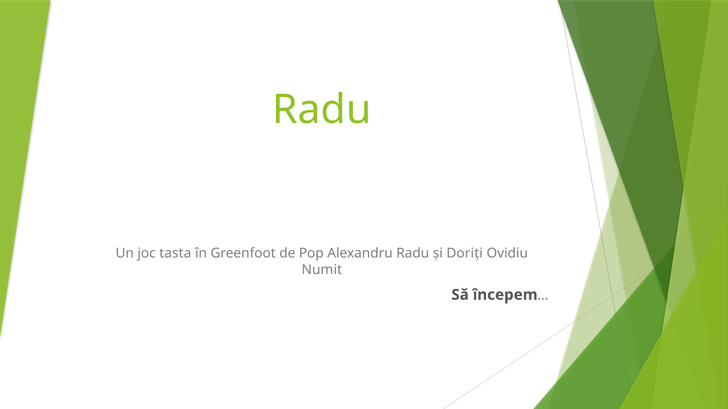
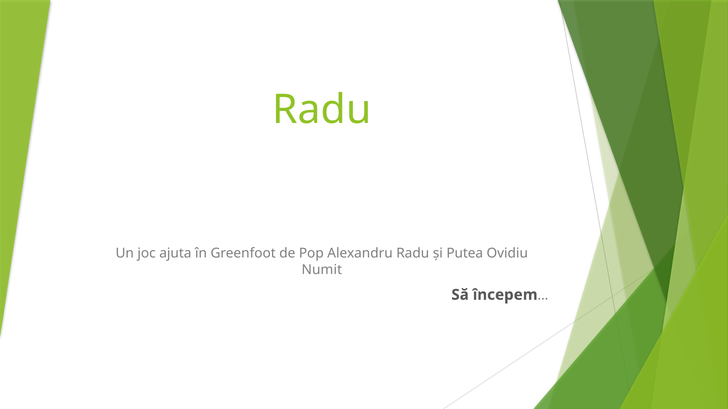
tasta: tasta -> ajuta
Doriți: Doriți -> Putea
